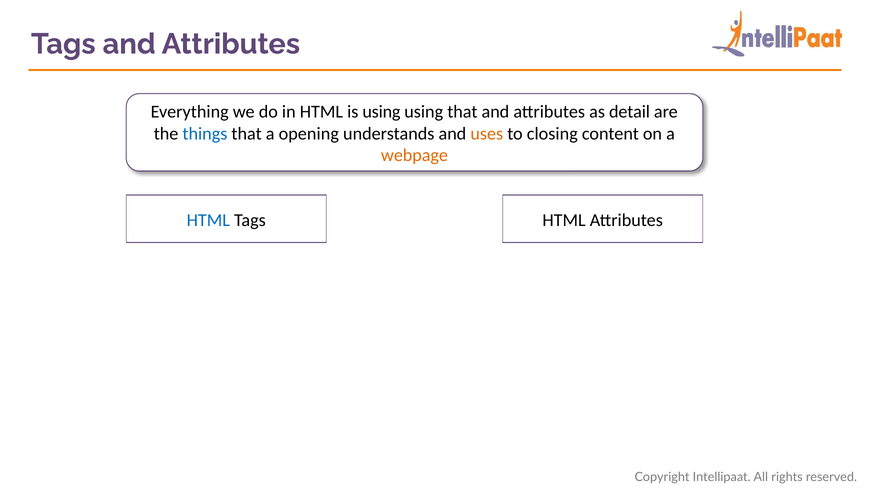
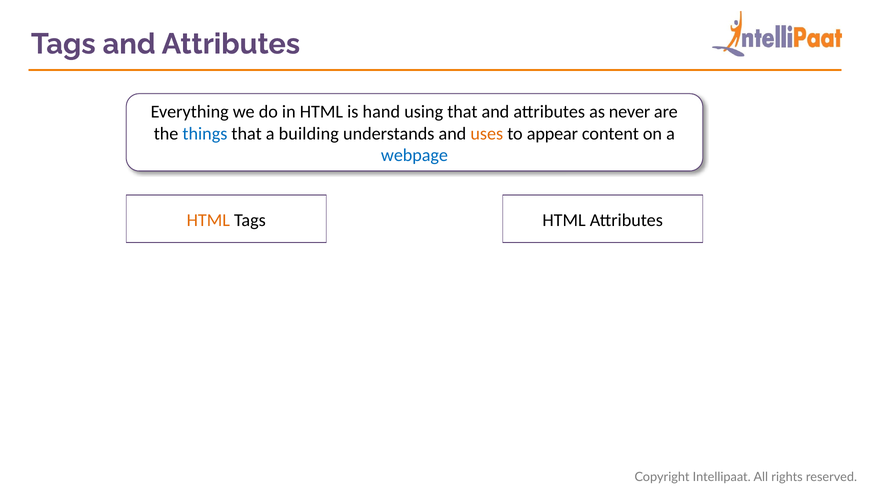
is using: using -> hand
detail: detail -> never
opening: opening -> building
closing: closing -> appear
webpage colour: orange -> blue
HTML at (208, 220) colour: blue -> orange
